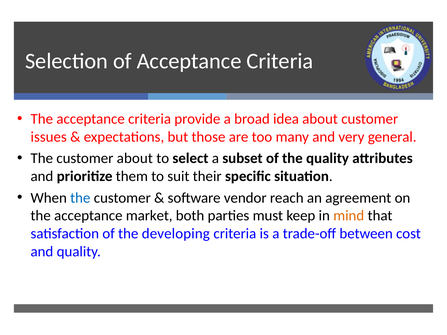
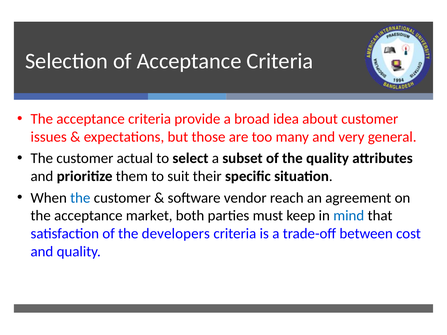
customer about: about -> actual
mind colour: orange -> blue
developing: developing -> developers
